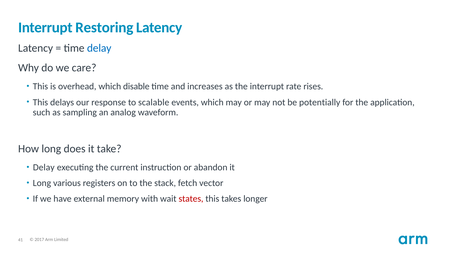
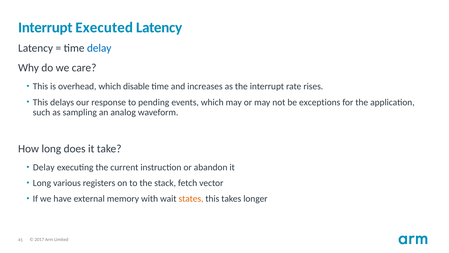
Restoring: Restoring -> Executed
scalable: scalable -> pending
potentially: potentially -> exceptions
states colour: red -> orange
